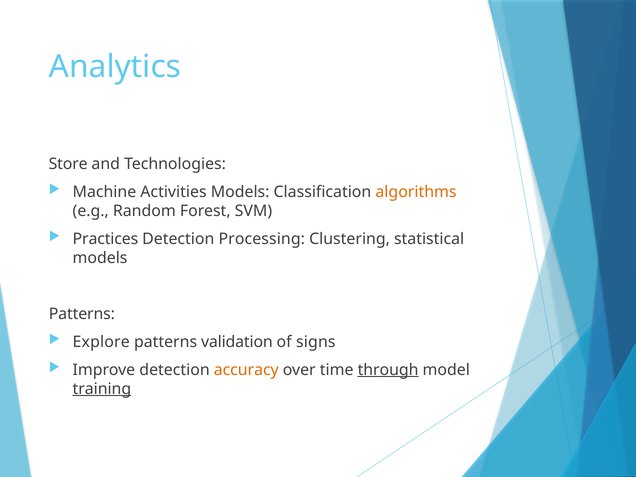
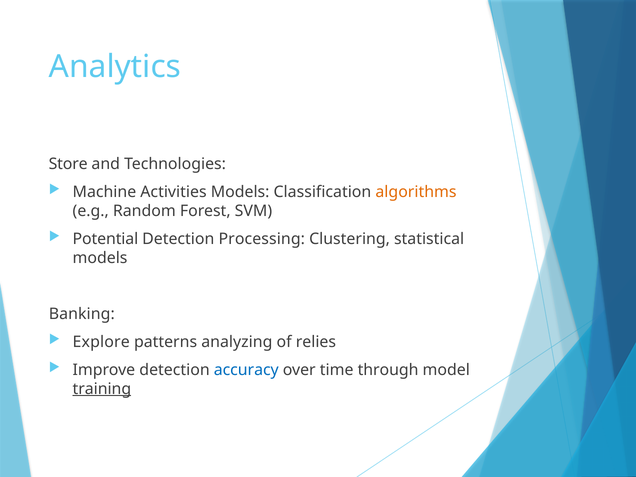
Practices: Practices -> Potential
Patterns at (82, 314): Patterns -> Banking
validation: validation -> analyzing
signs: signs -> relies
accuracy colour: orange -> blue
through underline: present -> none
